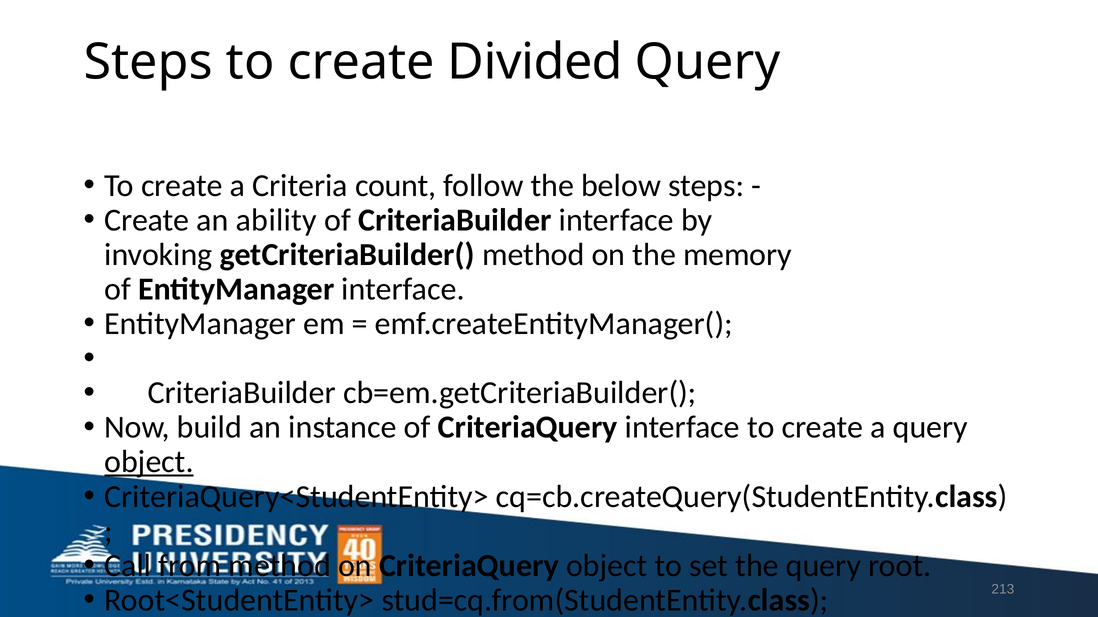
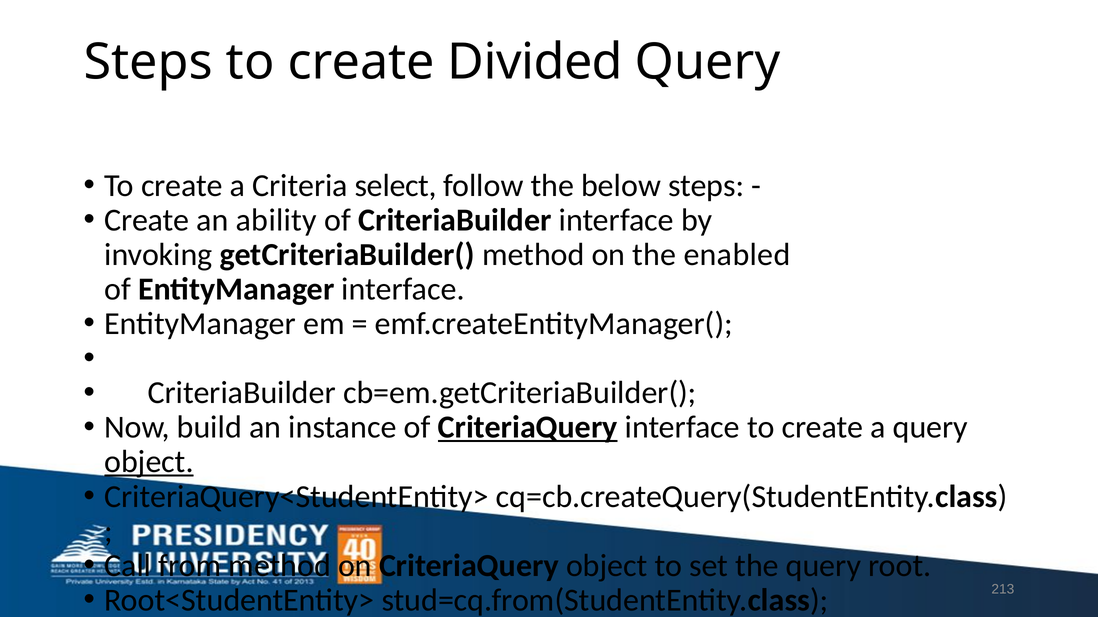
Criteria count: count -> select
memory: memory -> enabled
CriteriaQuery at (528, 428) underline: none -> present
